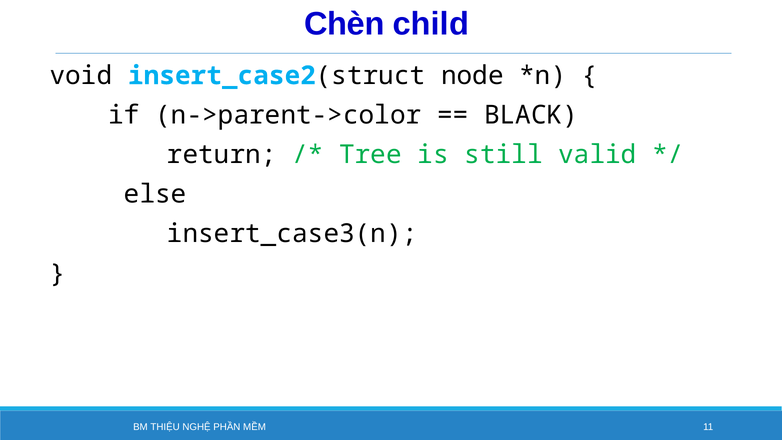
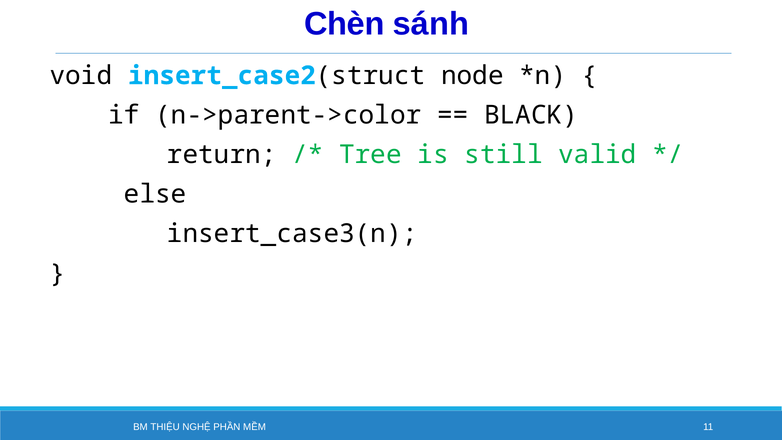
child: child -> sánh
